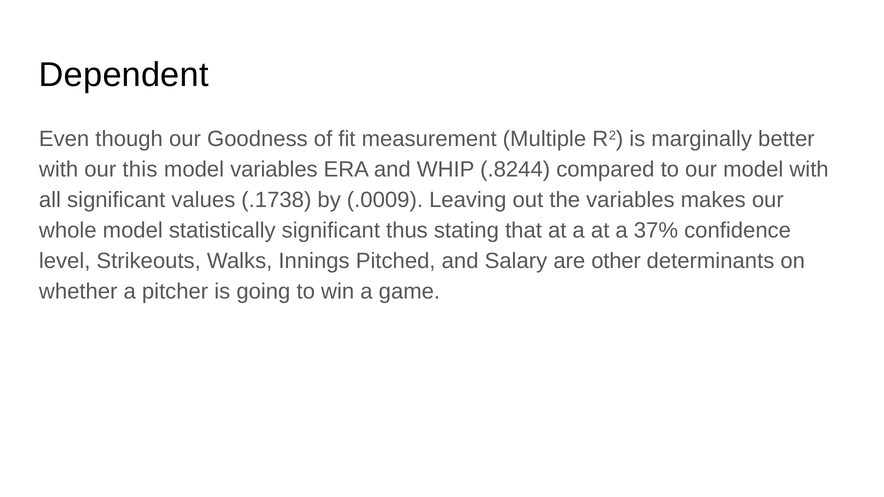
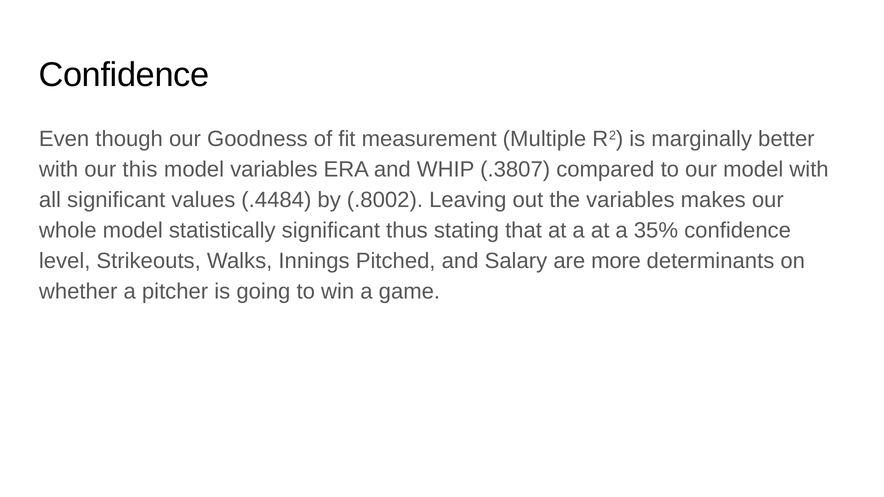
Dependent at (124, 75): Dependent -> Confidence
.8244: .8244 -> .3807
.1738: .1738 -> .4484
.0009: .0009 -> .8002
37%: 37% -> 35%
other: other -> more
